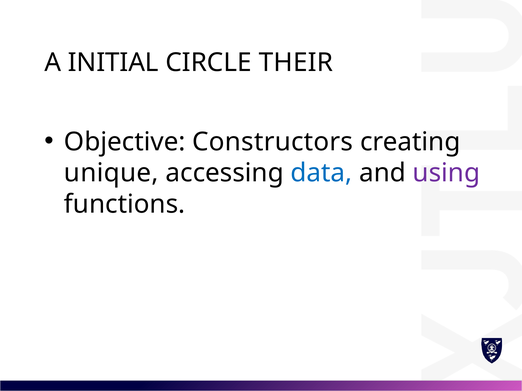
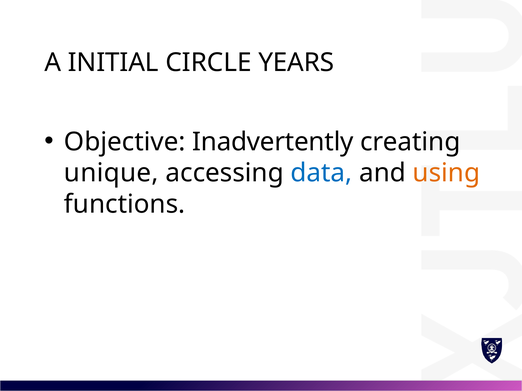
THEIR: THEIR -> YEARS
Constructors: Constructors -> Inadvertently
using colour: purple -> orange
